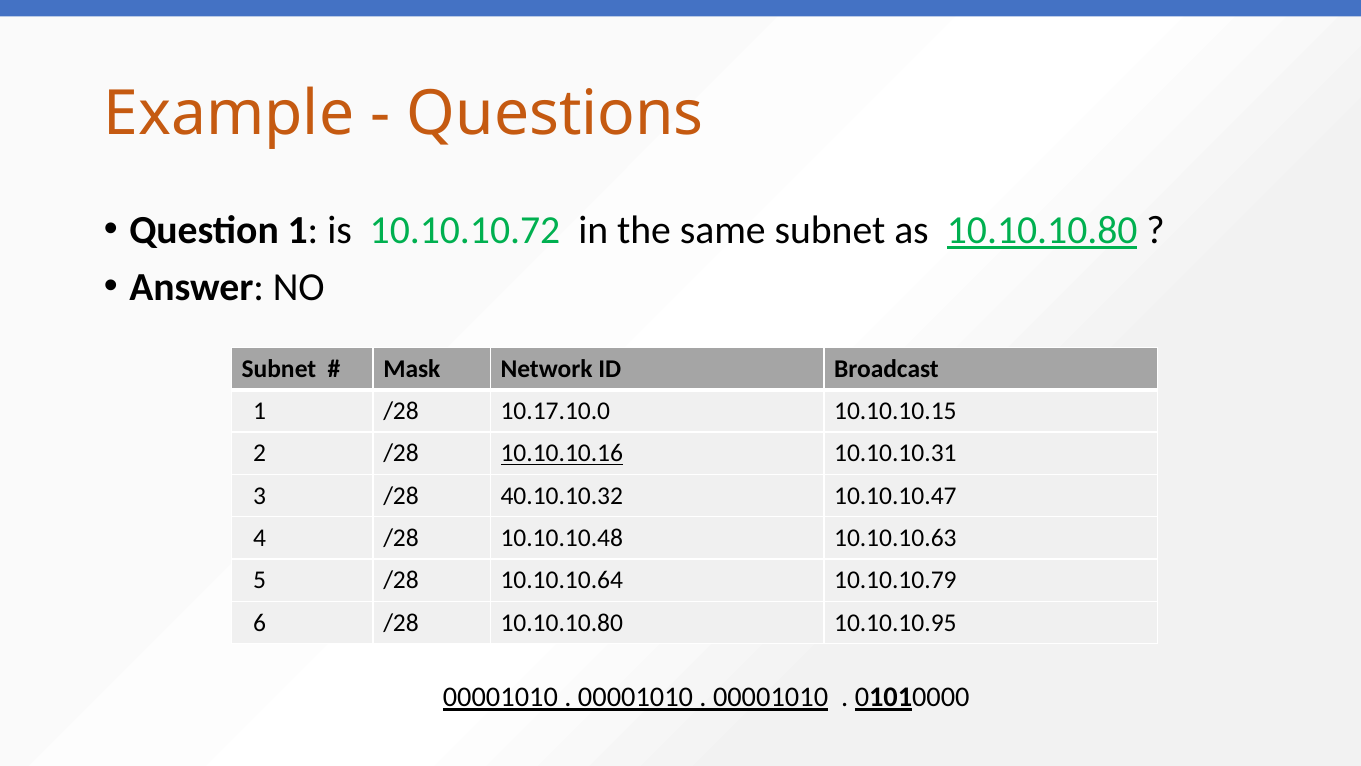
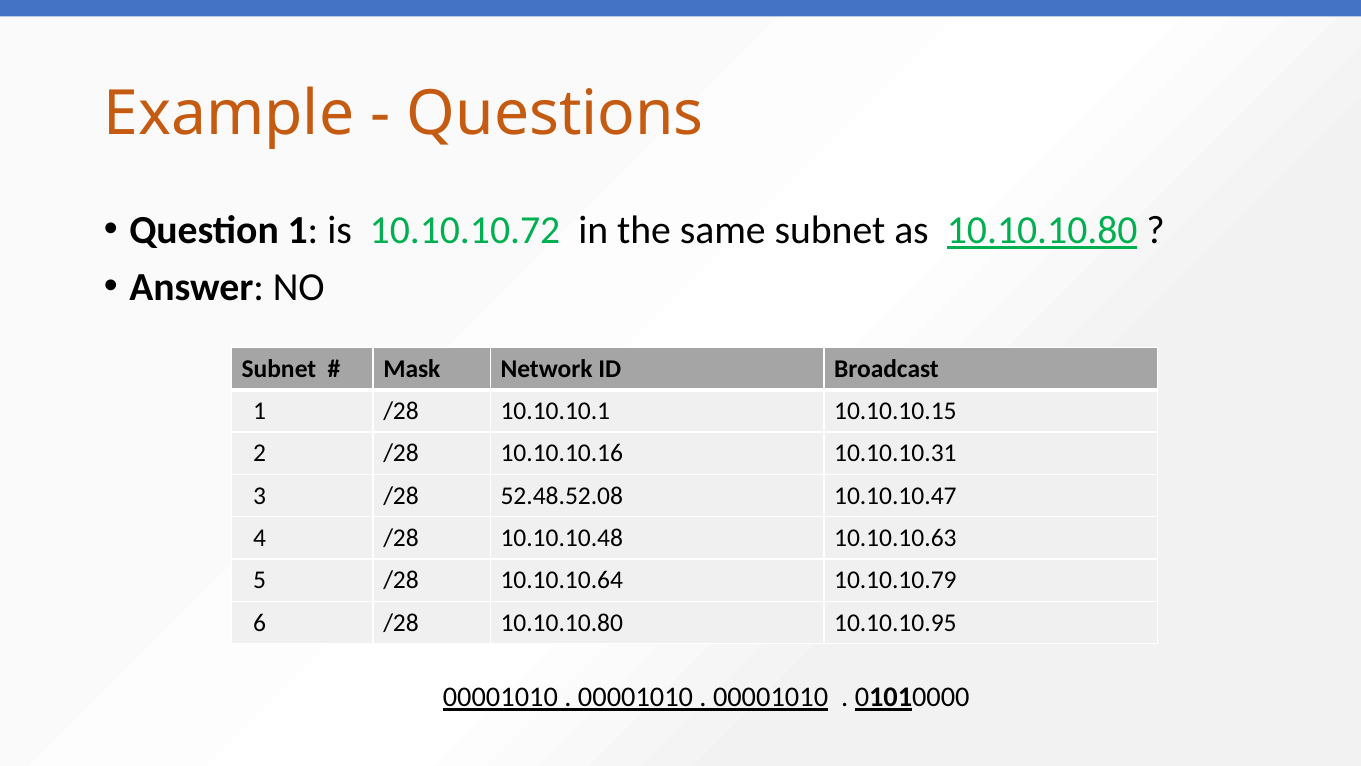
10.17.10.0: 10.17.10.0 -> 10.10.10.1
10.10.10.16 underline: present -> none
40.10.10.32: 40.10.10.32 -> 52.48.52.08
